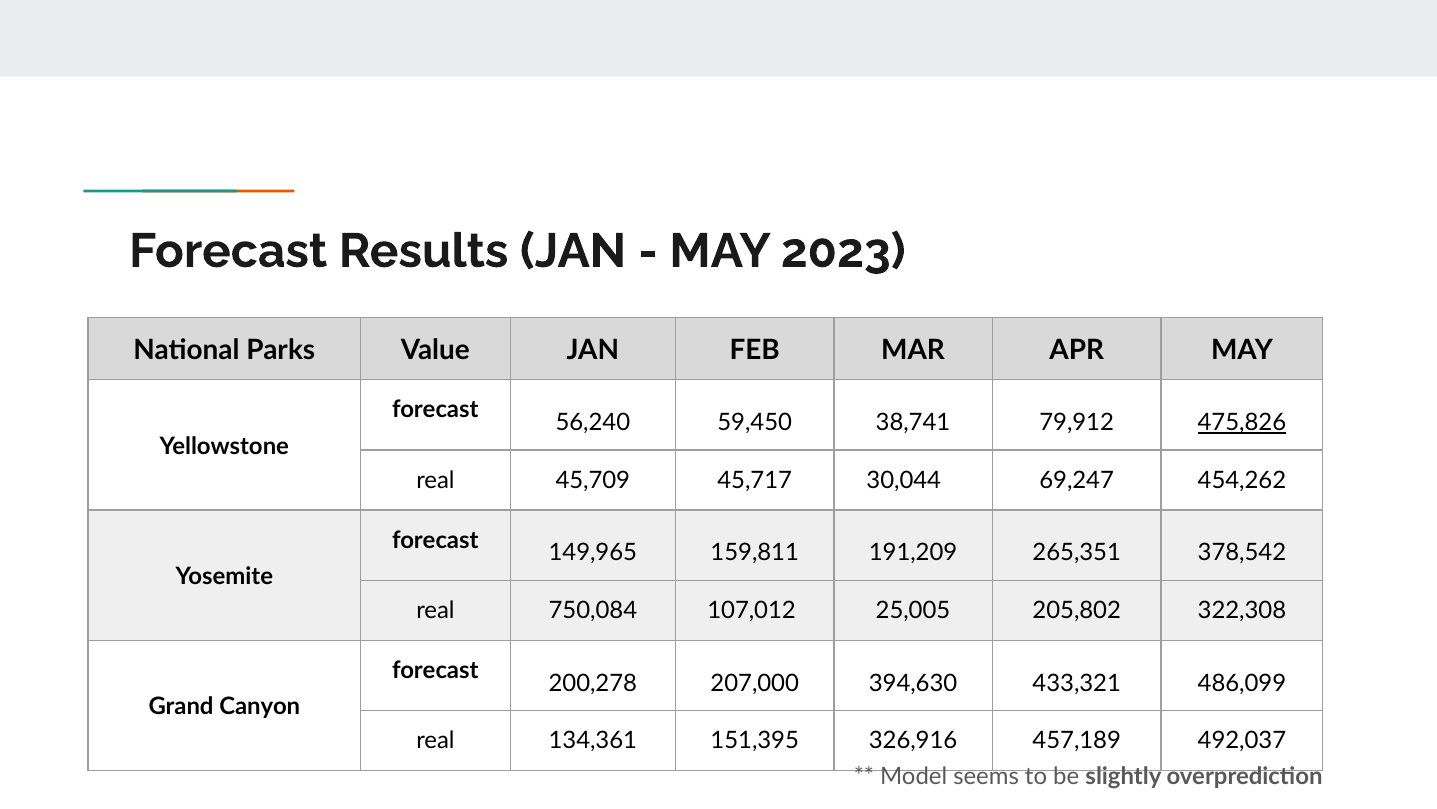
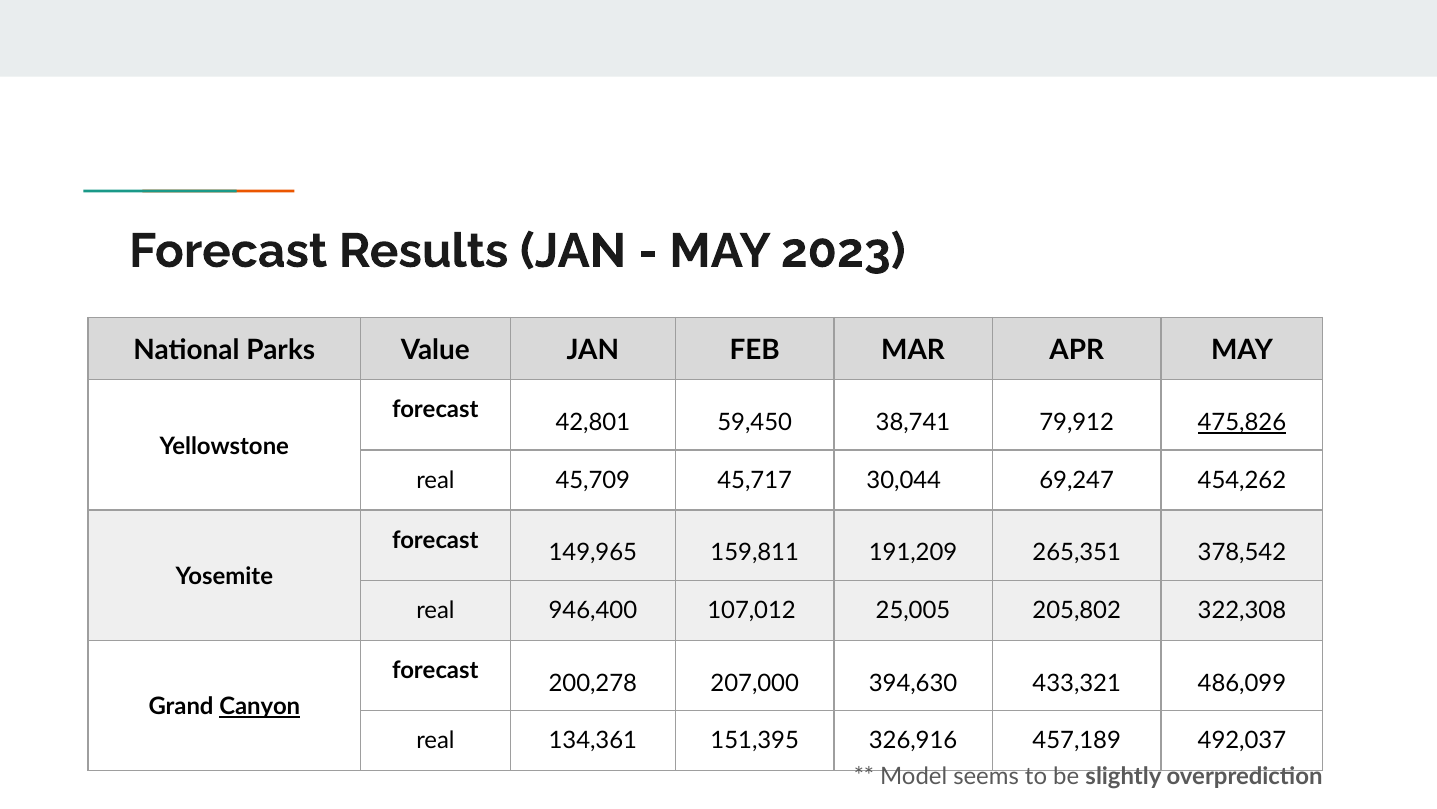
56,240: 56,240 -> 42,801
750,084: 750,084 -> 946,400
Canyon underline: none -> present
